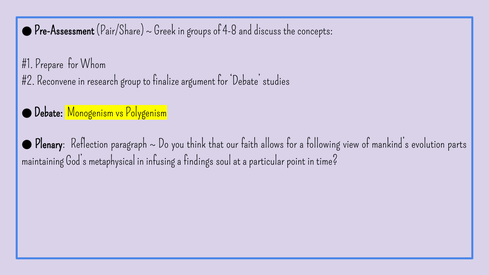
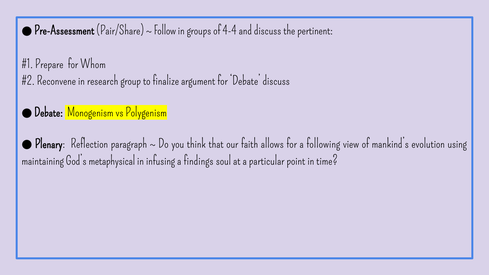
Greek: Greek -> Follow
4-8: 4-8 -> 4-4
concepts: concepts -> pertinent
Debate studies: studies -> discuss
parts: parts -> using
